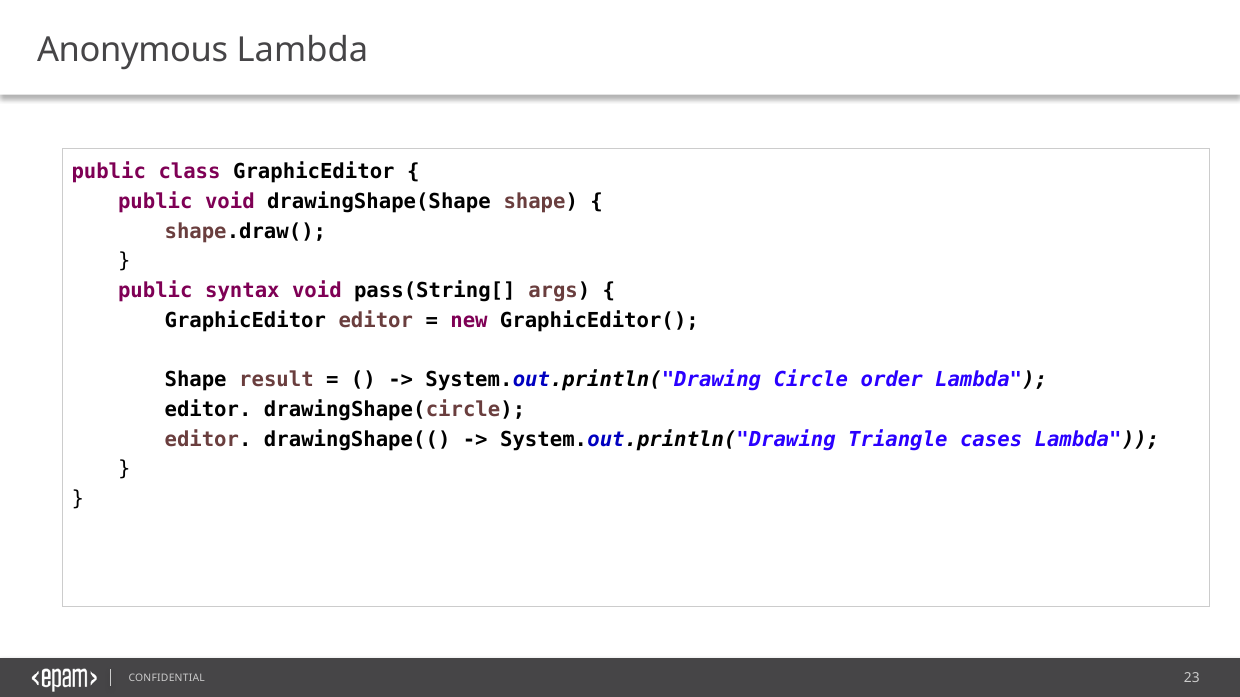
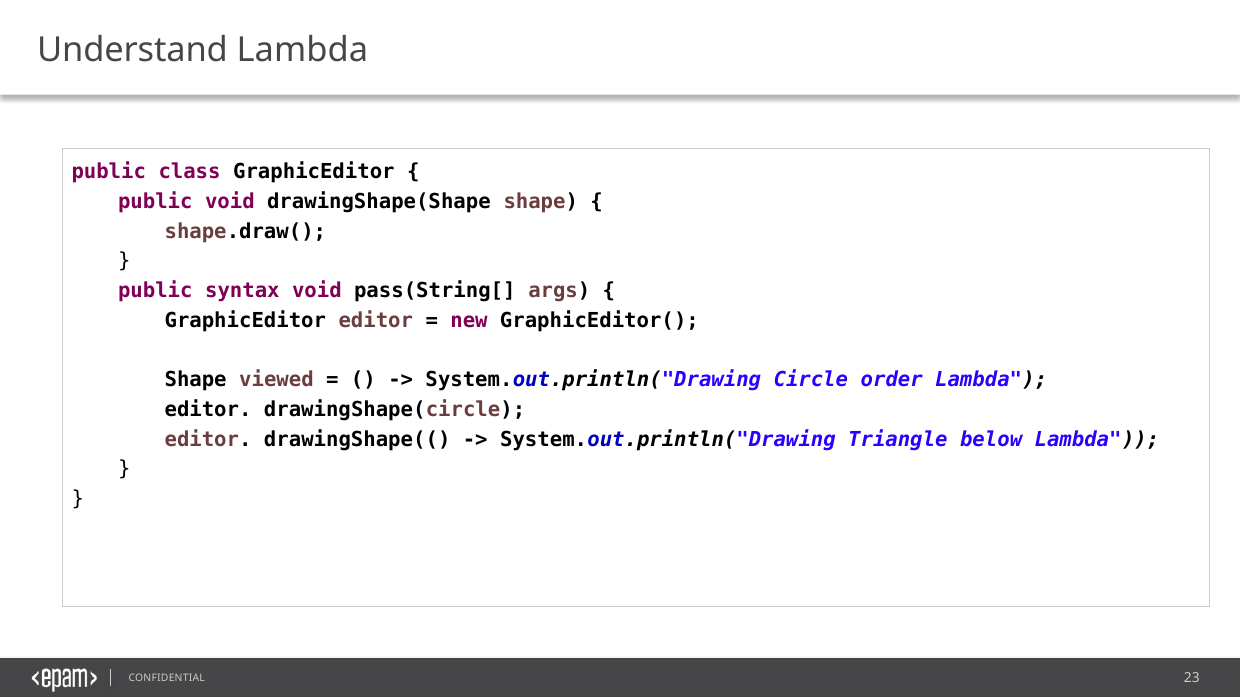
Anonymous: Anonymous -> Understand
result: result -> viewed
cases: cases -> below
